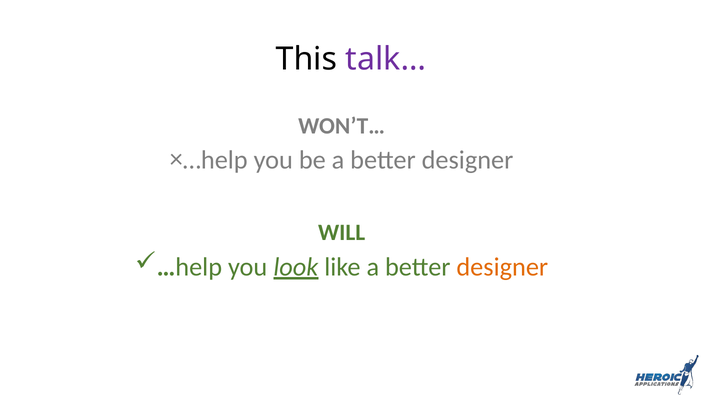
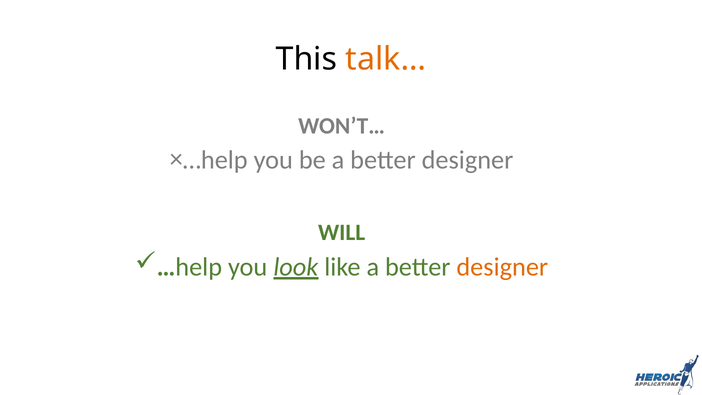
talk… colour: purple -> orange
